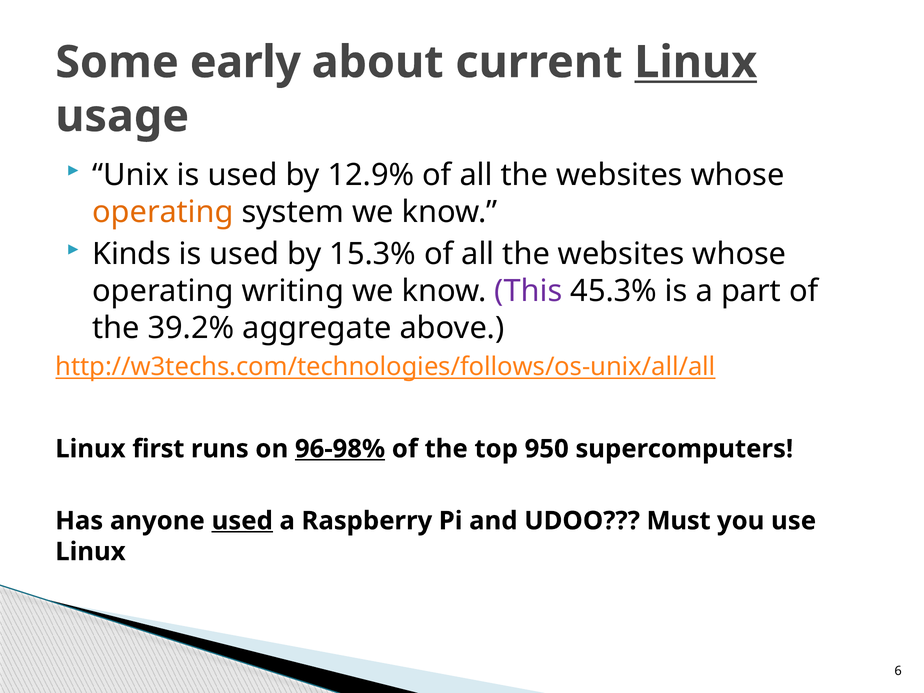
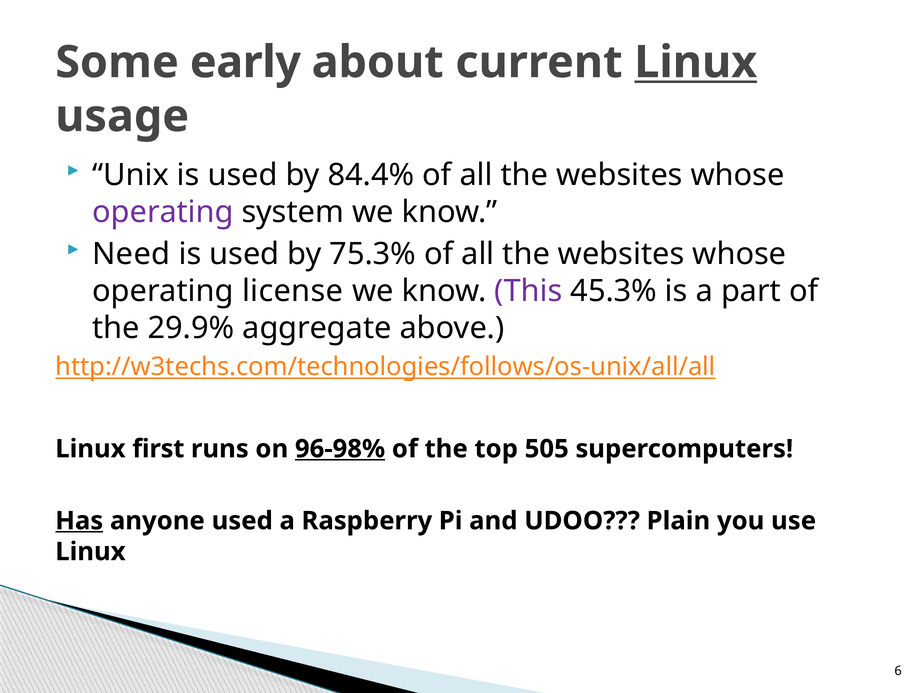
12.9%: 12.9% -> 84.4%
operating at (163, 212) colour: orange -> purple
Kinds: Kinds -> Need
15.3%: 15.3% -> 75.3%
writing: writing -> license
39.2%: 39.2% -> 29.9%
950: 950 -> 505
Has underline: none -> present
used at (242, 521) underline: present -> none
Must: Must -> Plain
